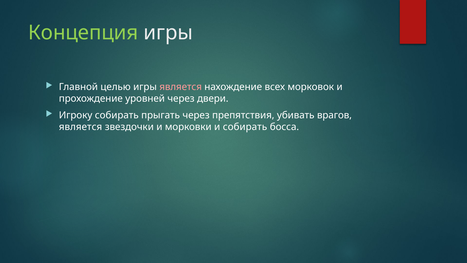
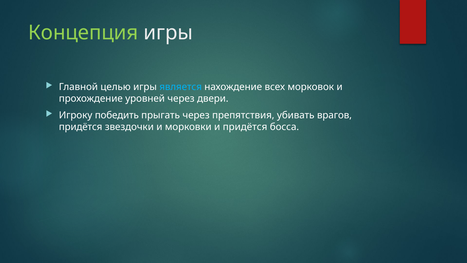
является at (181, 87) colour: pink -> light blue
Игроку собирать: собирать -> победить
является at (81, 127): является -> придётся
и собирать: собирать -> придётся
